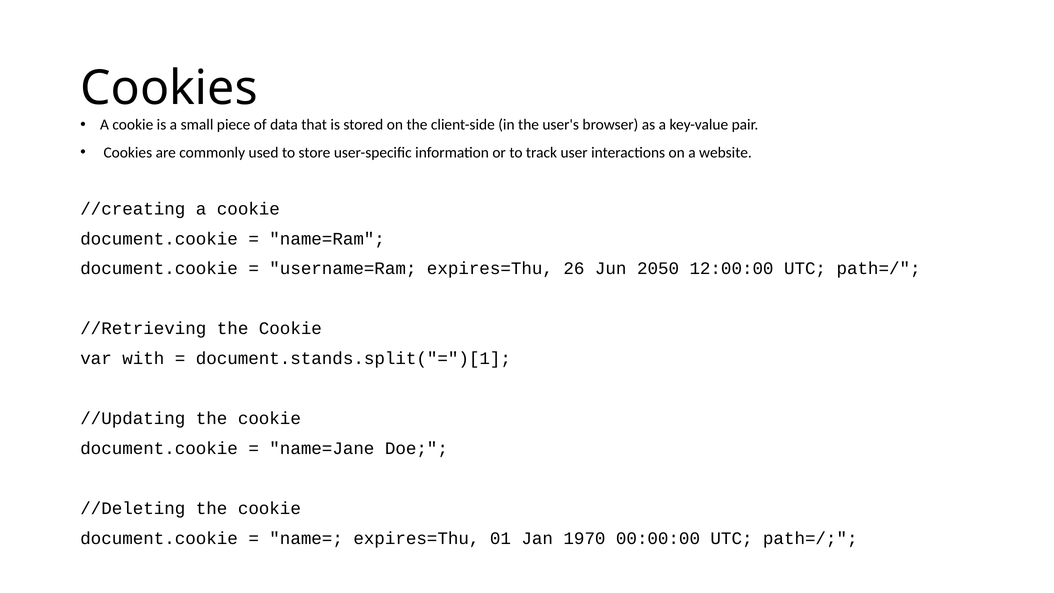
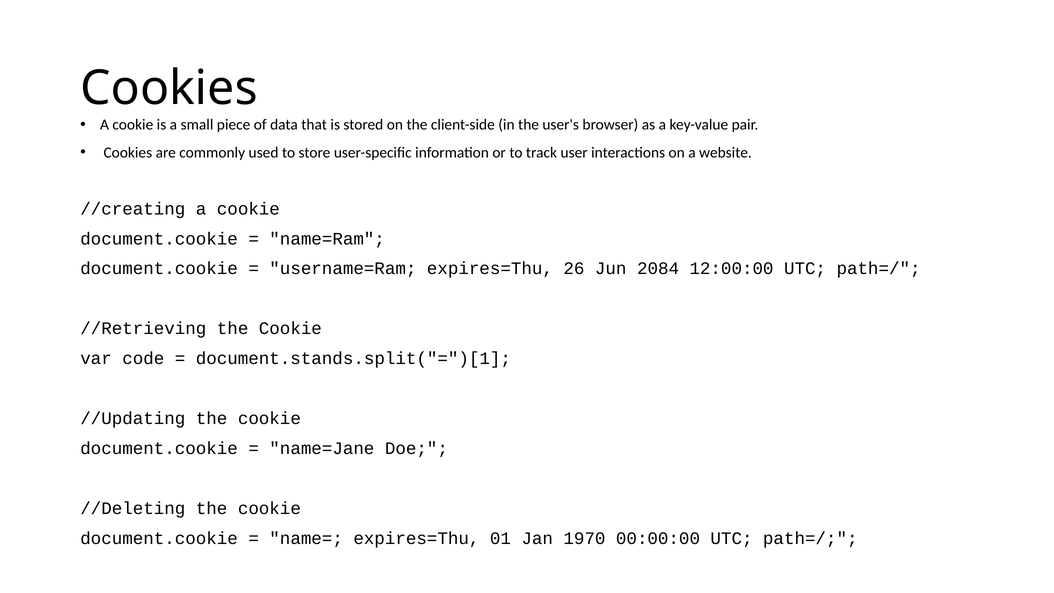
2050: 2050 -> 2084
with: with -> code
